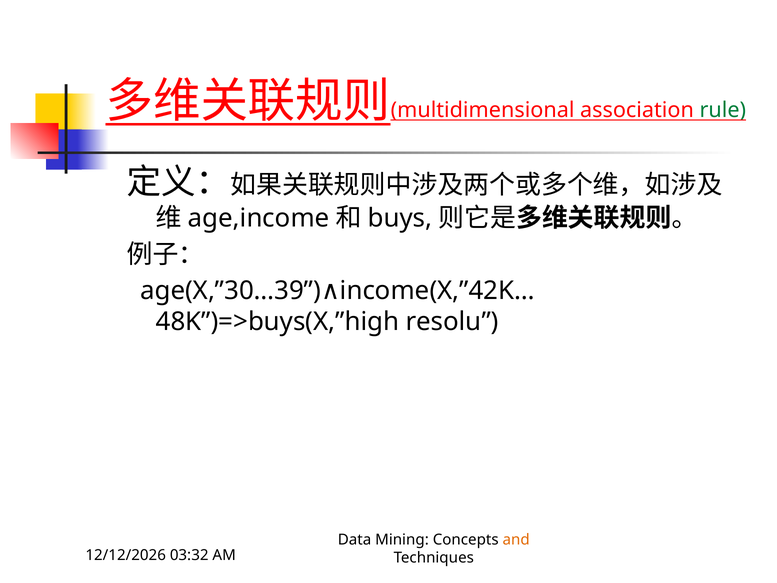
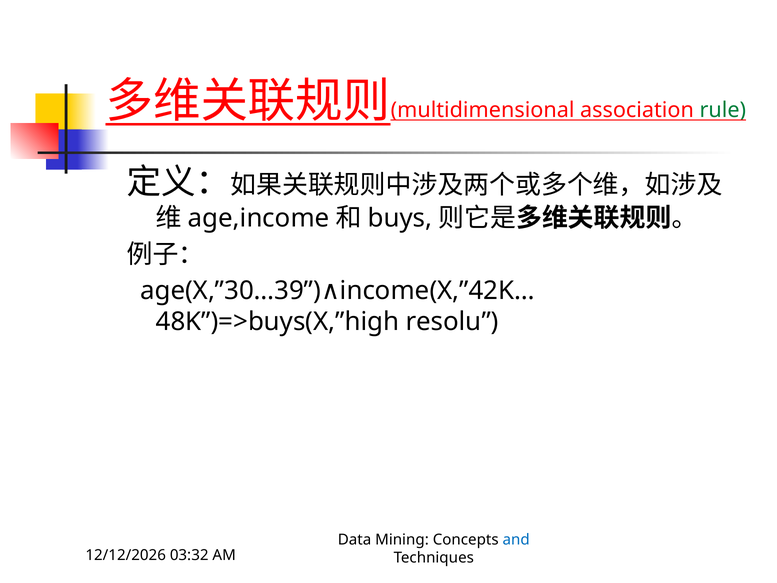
and colour: orange -> blue
